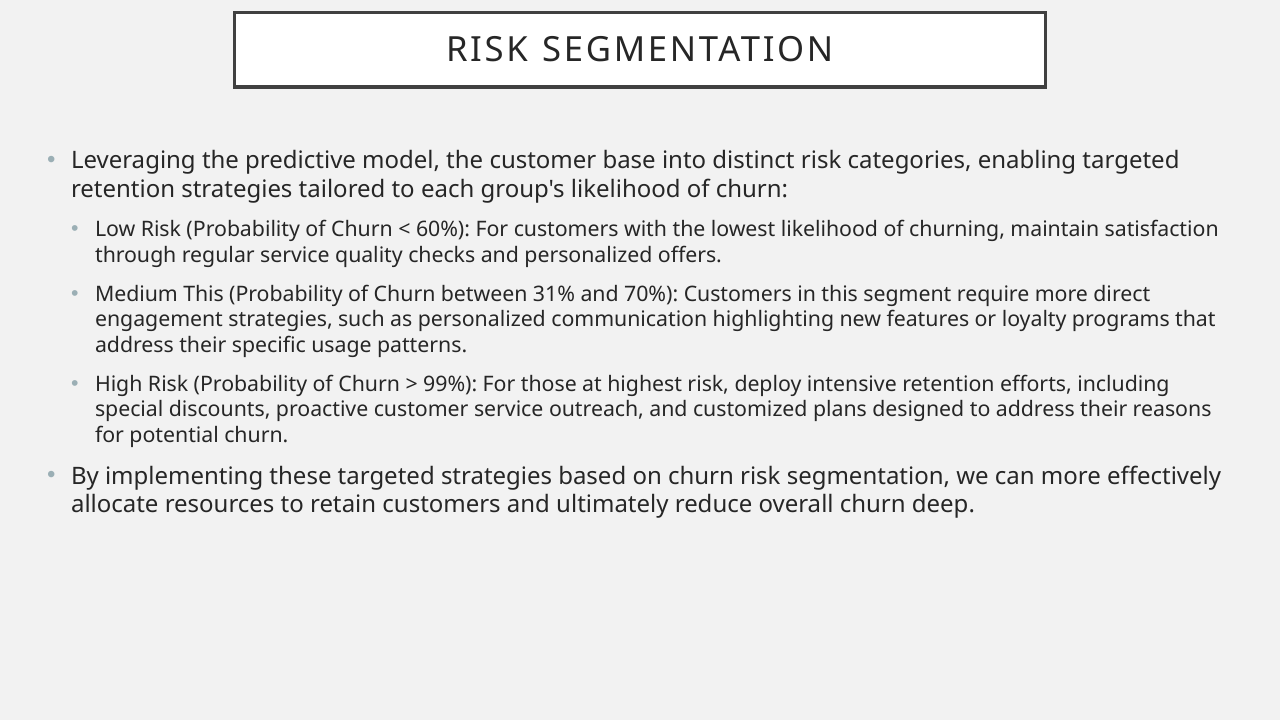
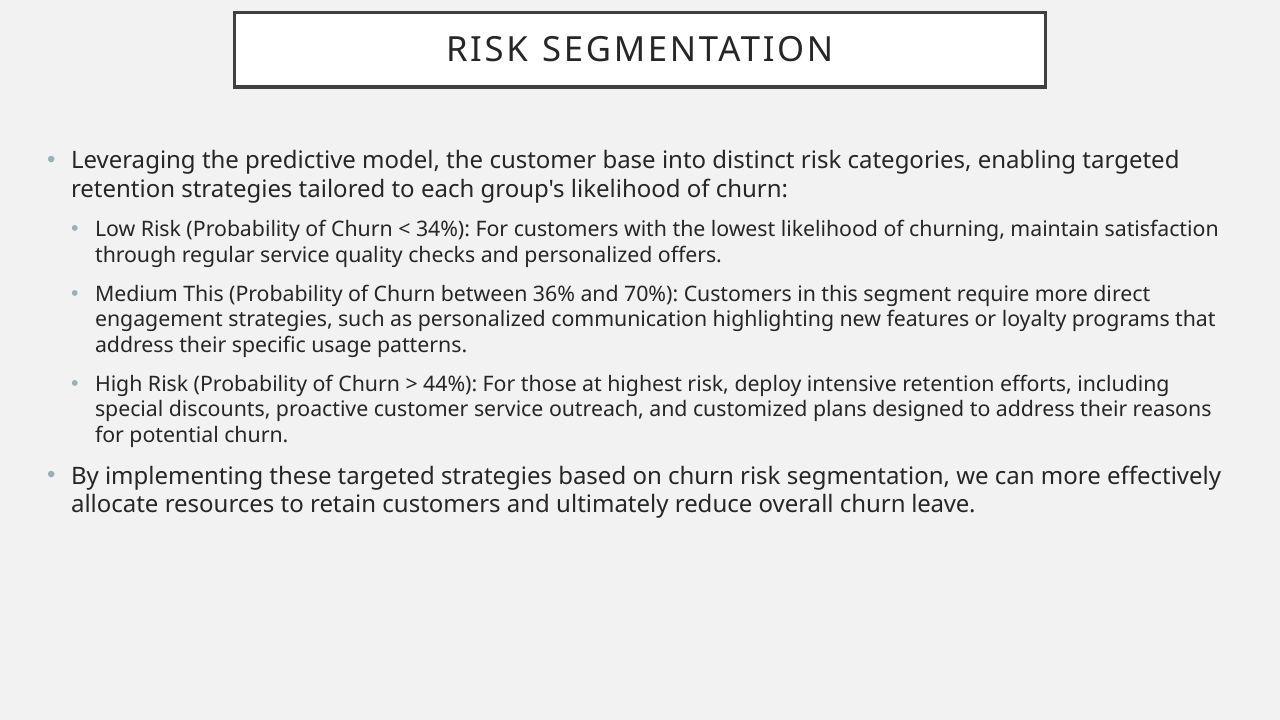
60%: 60% -> 34%
31%: 31% -> 36%
99%: 99% -> 44%
deep: deep -> leave
